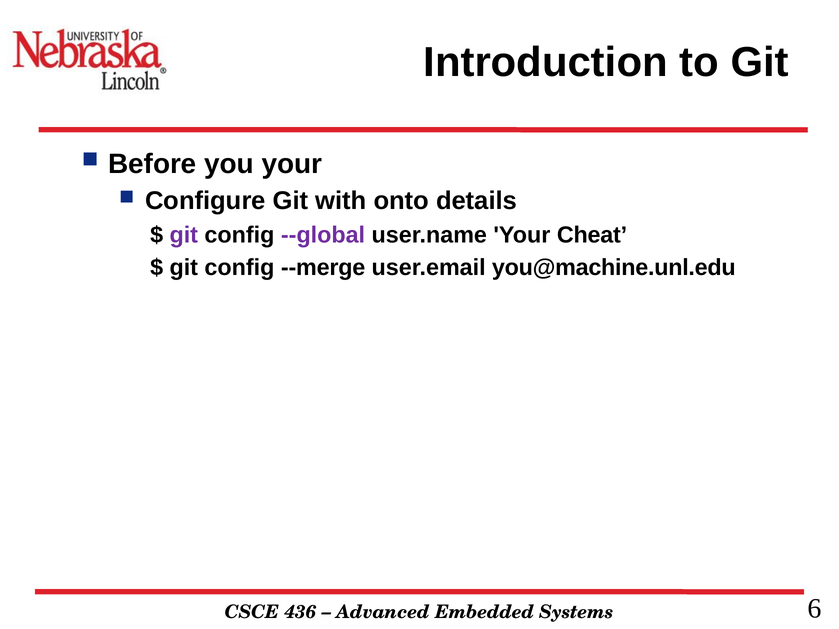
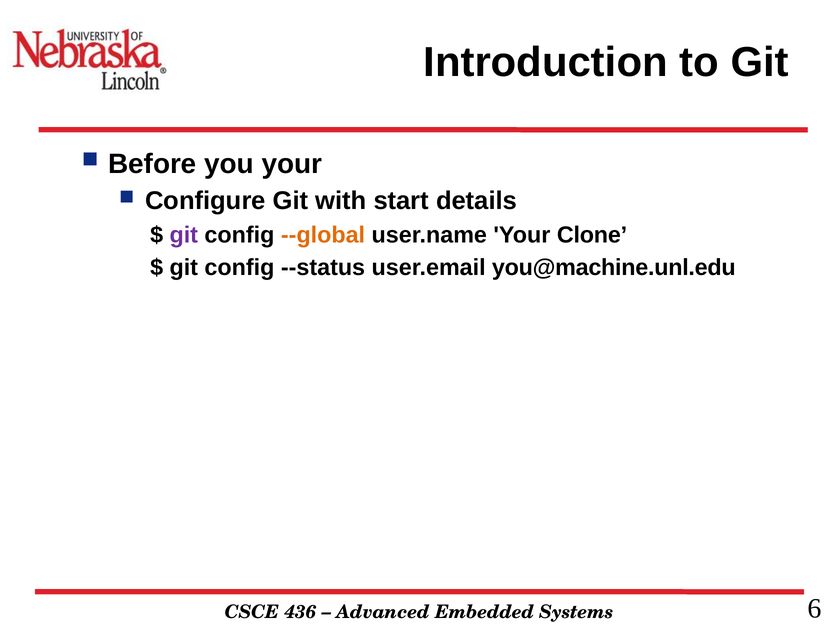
onto: onto -> start
--global colour: purple -> orange
Cheat: Cheat -> Clone
--merge: --merge -> --status
